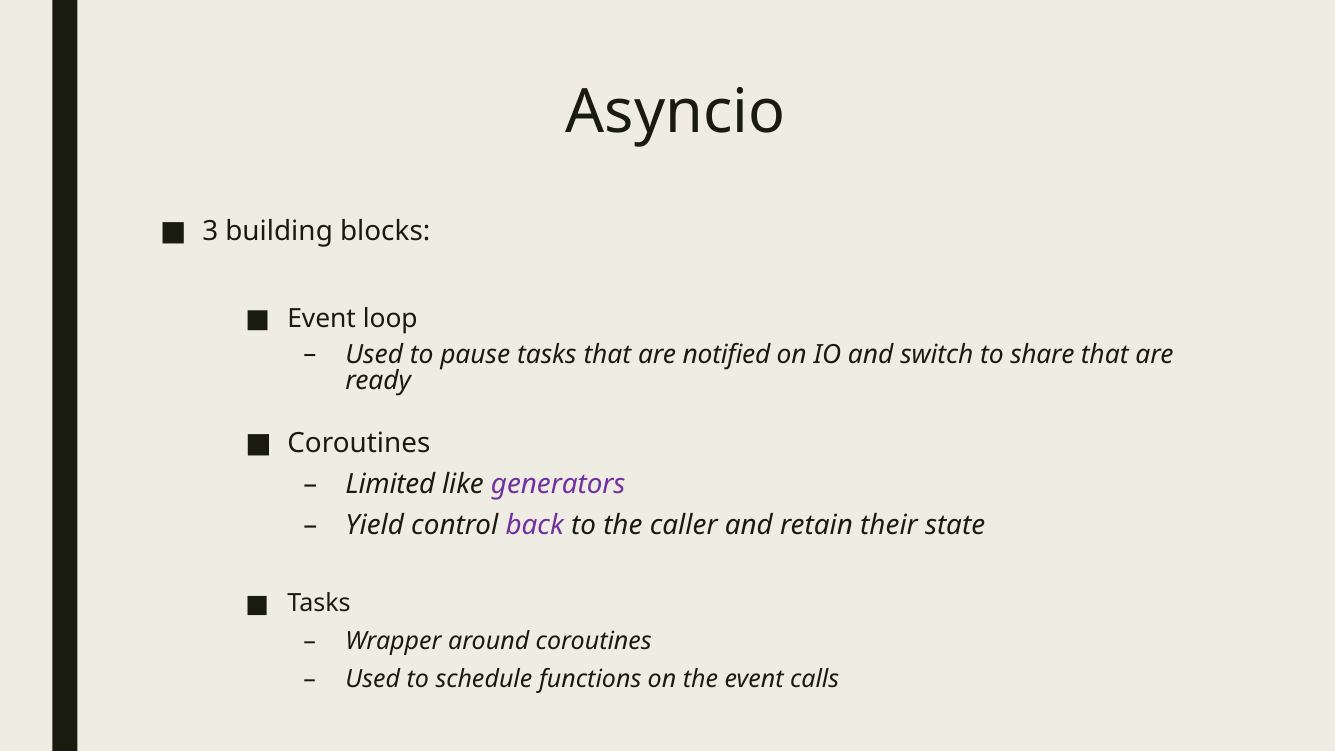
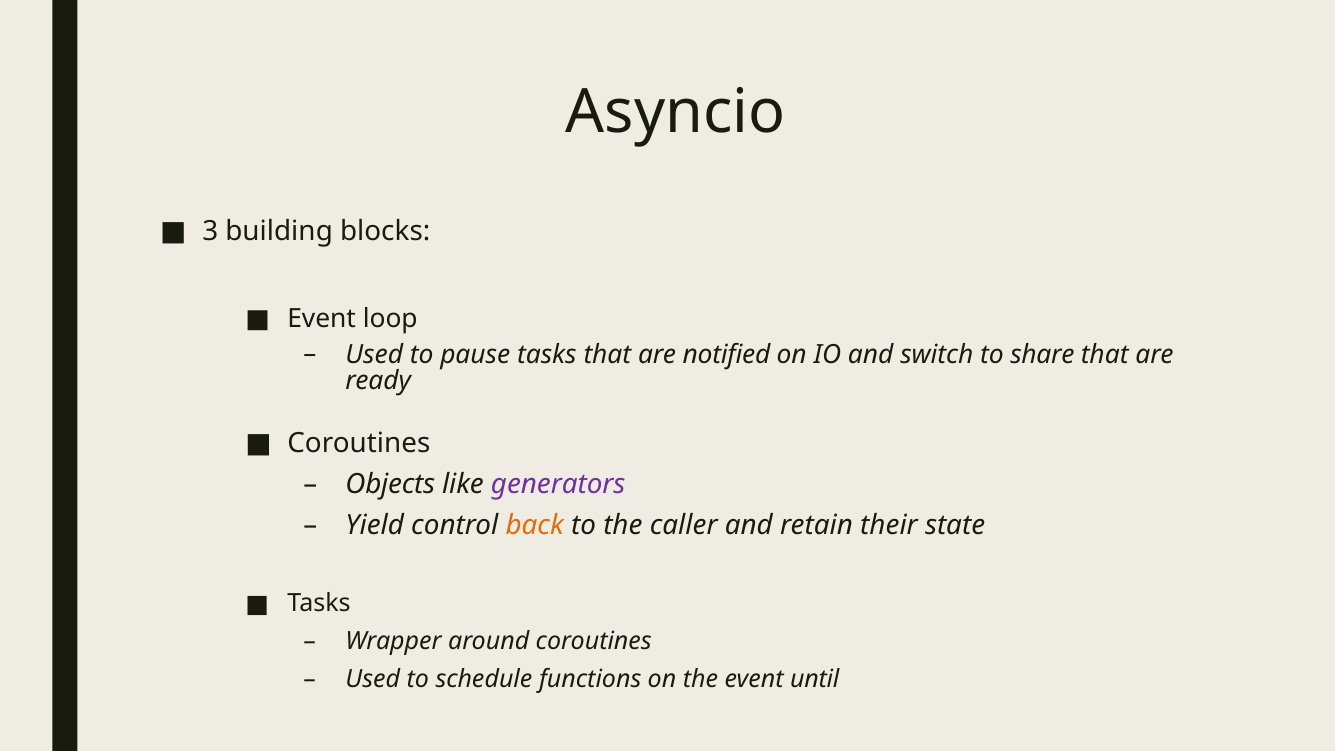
Limited: Limited -> Objects
back colour: purple -> orange
calls: calls -> until
